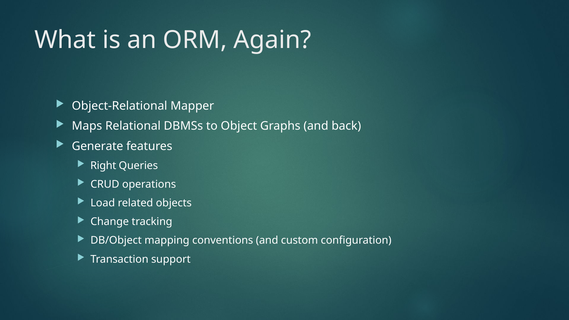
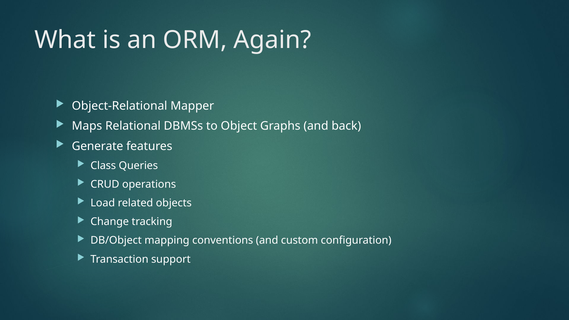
Right: Right -> Class
